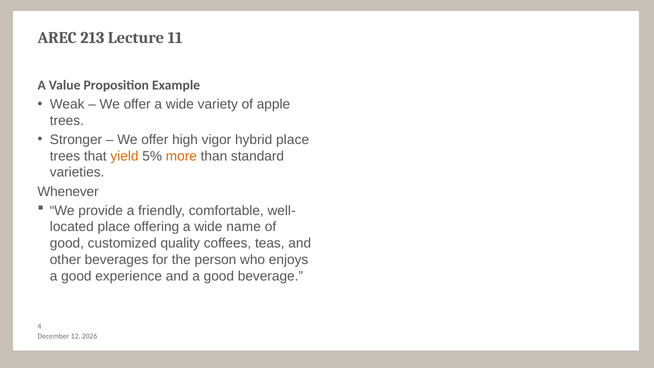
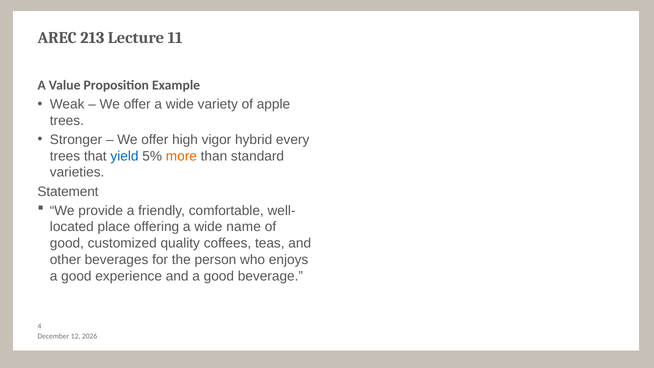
hybrid place: place -> every
yield colour: orange -> blue
Whenever: Whenever -> Statement
